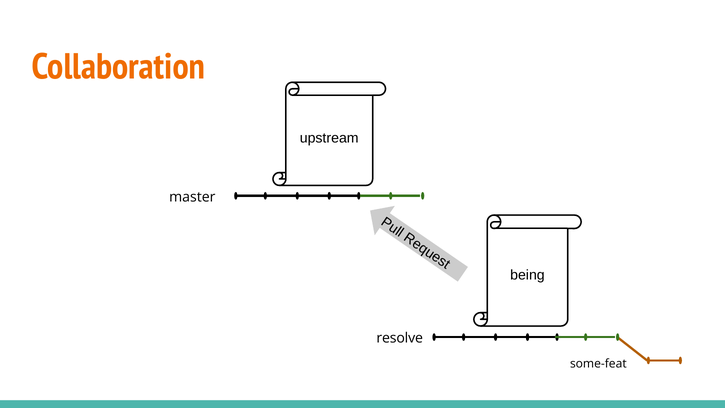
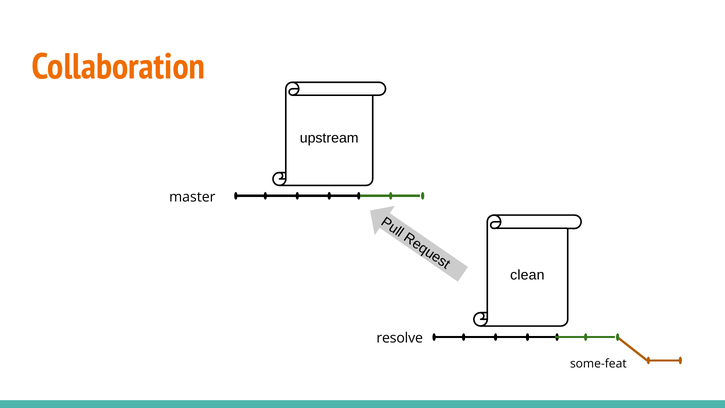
being: being -> clean
